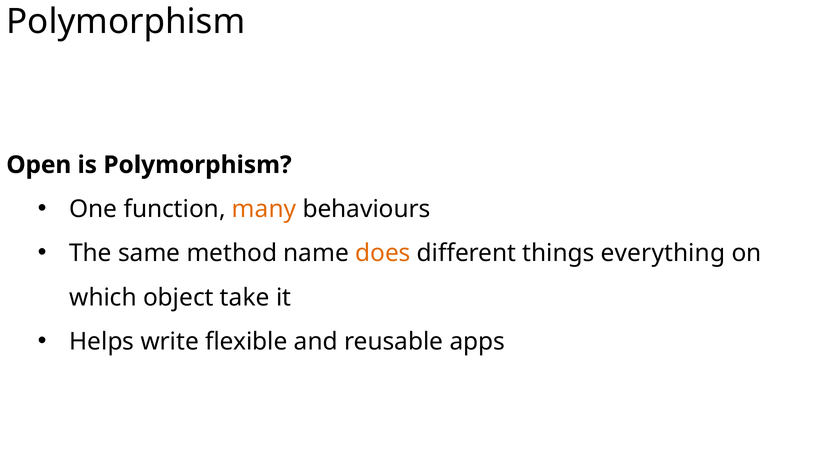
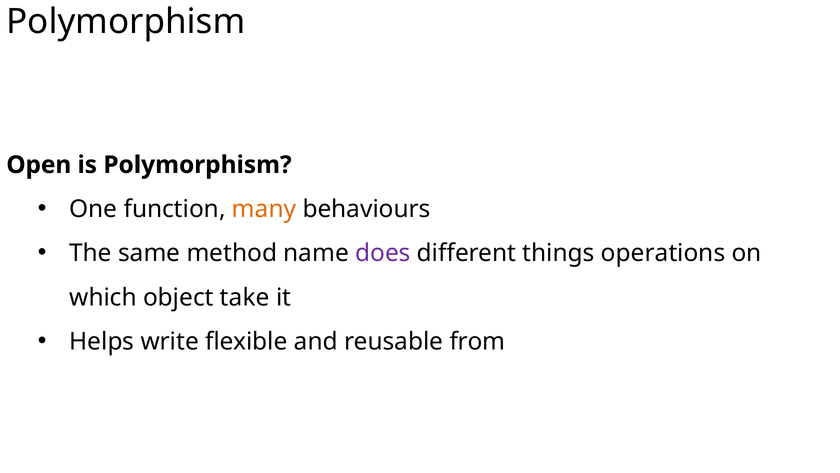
does colour: orange -> purple
everything: everything -> operations
apps: apps -> from
